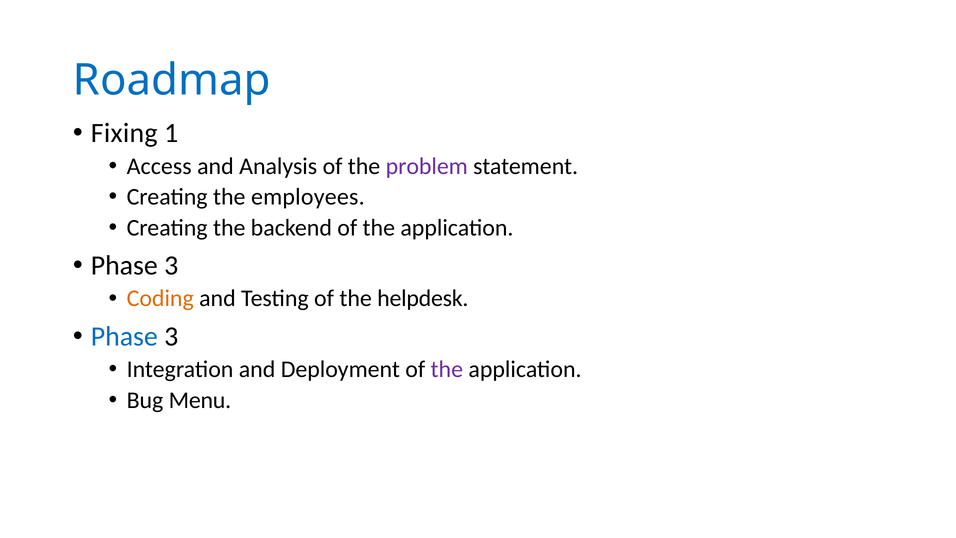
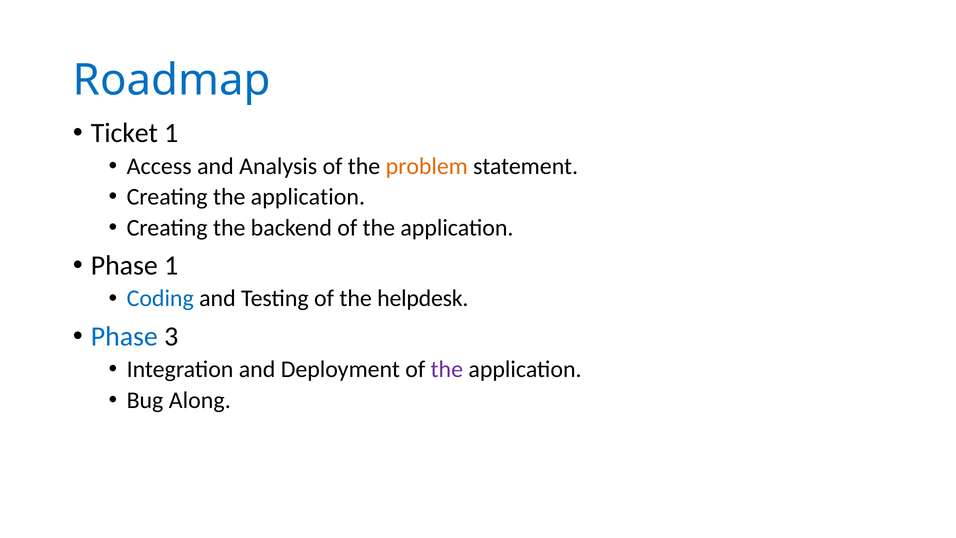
Fixing: Fixing -> Ticket
problem colour: purple -> orange
Creating the employees: employees -> application
3 at (171, 265): 3 -> 1
Coding colour: orange -> blue
Menu: Menu -> Along
